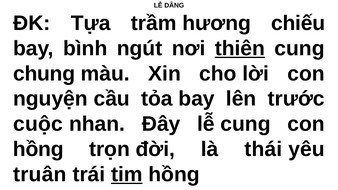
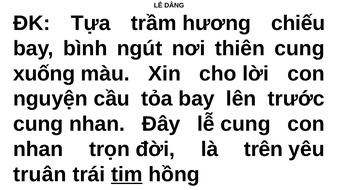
thiên underline: present -> none
chung: chung -> xuống
cuộc at (38, 124): cuộc -> cung
hồng at (38, 149): hồng -> nhan
thái: thái -> trên
